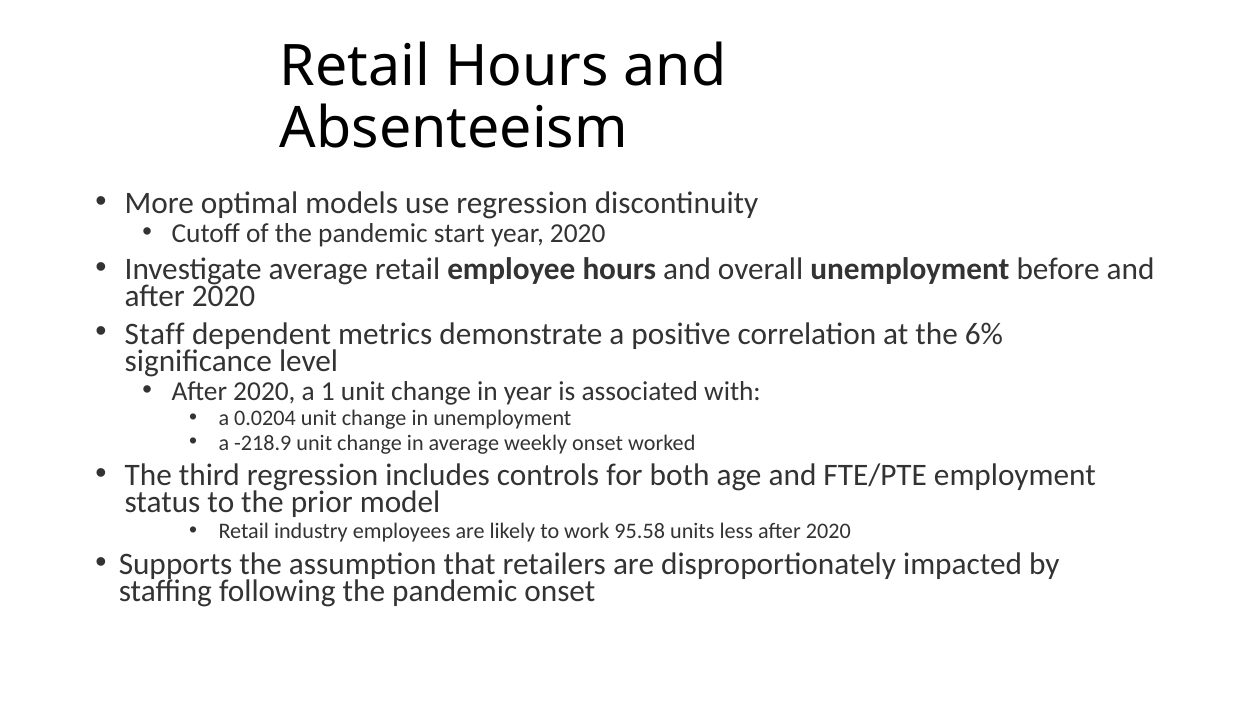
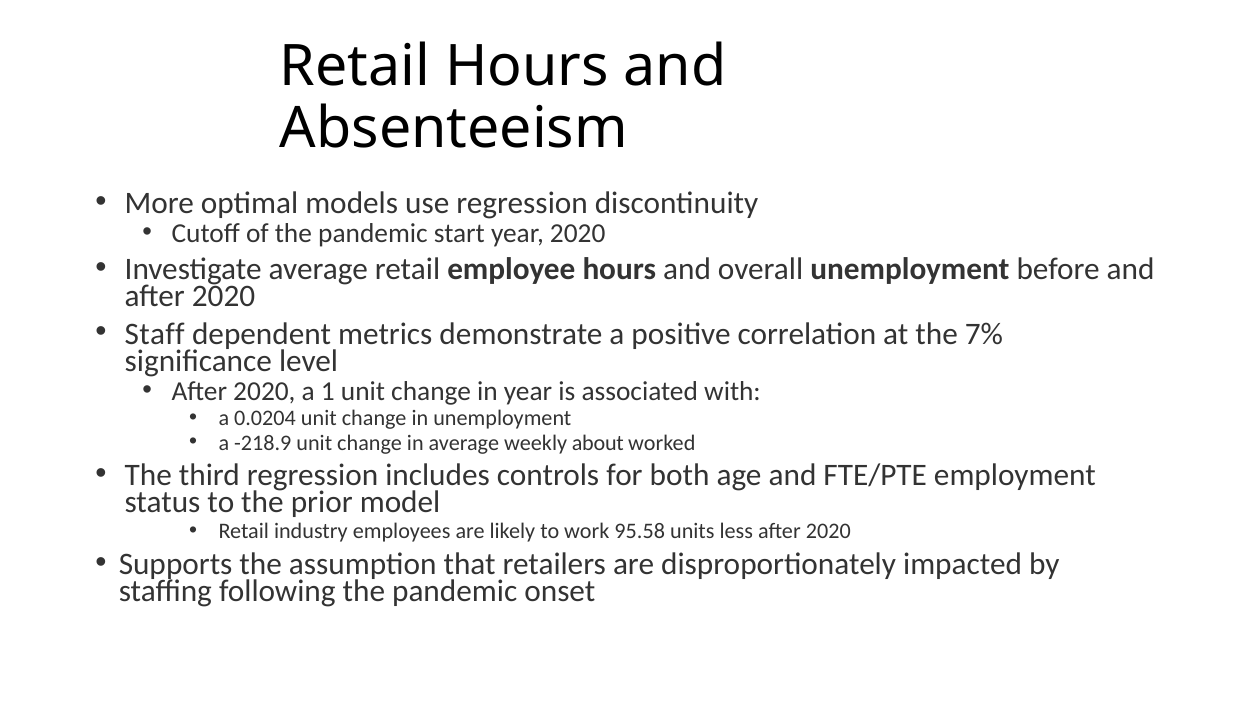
6%: 6% -> 7%
weekly onset: onset -> about
